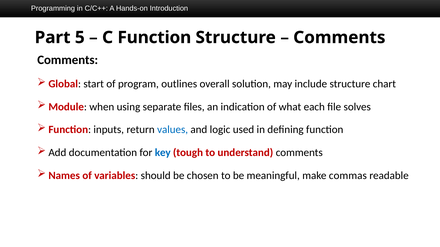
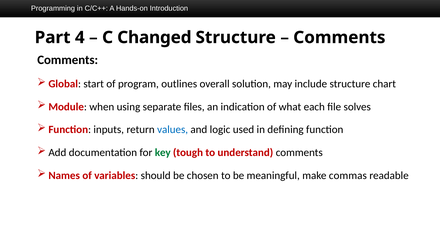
5: 5 -> 4
C Function: Function -> Changed
key colour: blue -> green
